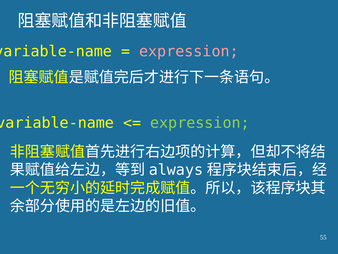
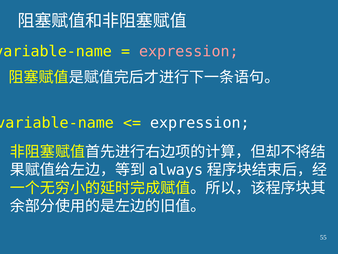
expression at (200, 123) colour: light green -> white
